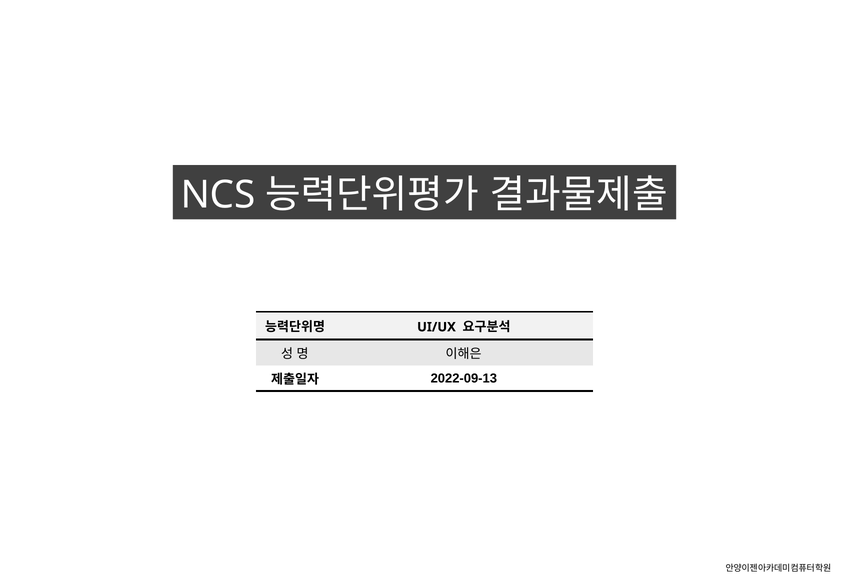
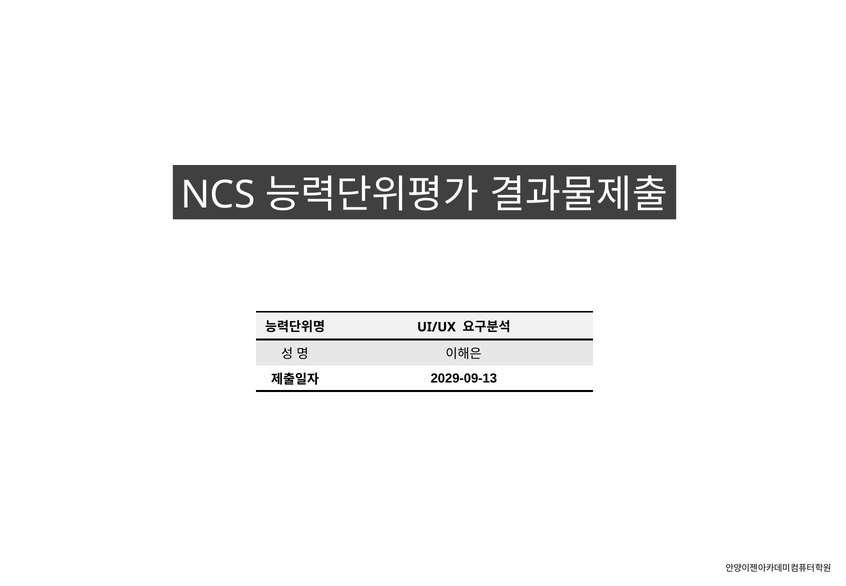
2022-09-13: 2022-09-13 -> 2029-09-13
